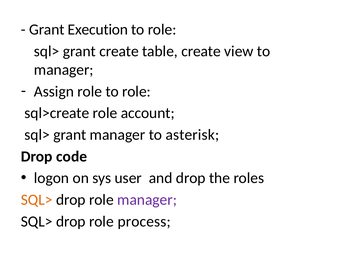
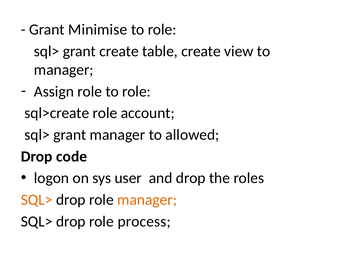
Execution: Execution -> Minimise
asterisk: asterisk -> allowed
manager at (147, 200) colour: purple -> orange
